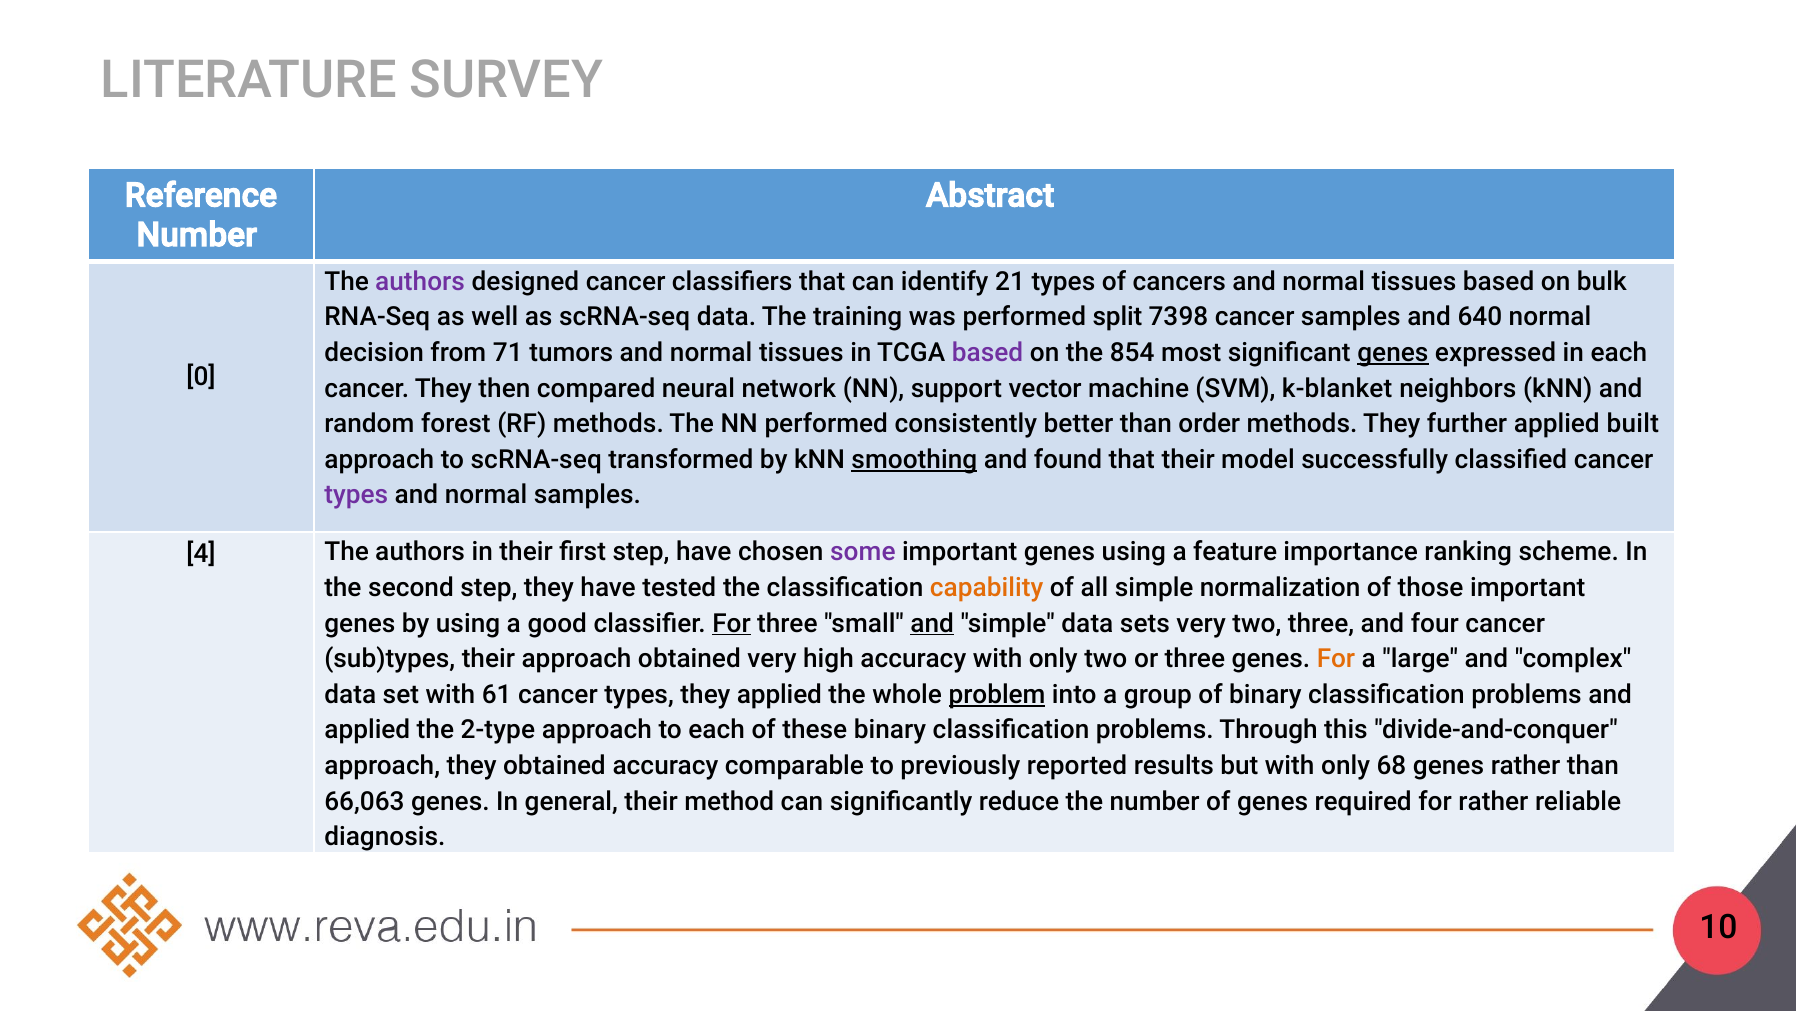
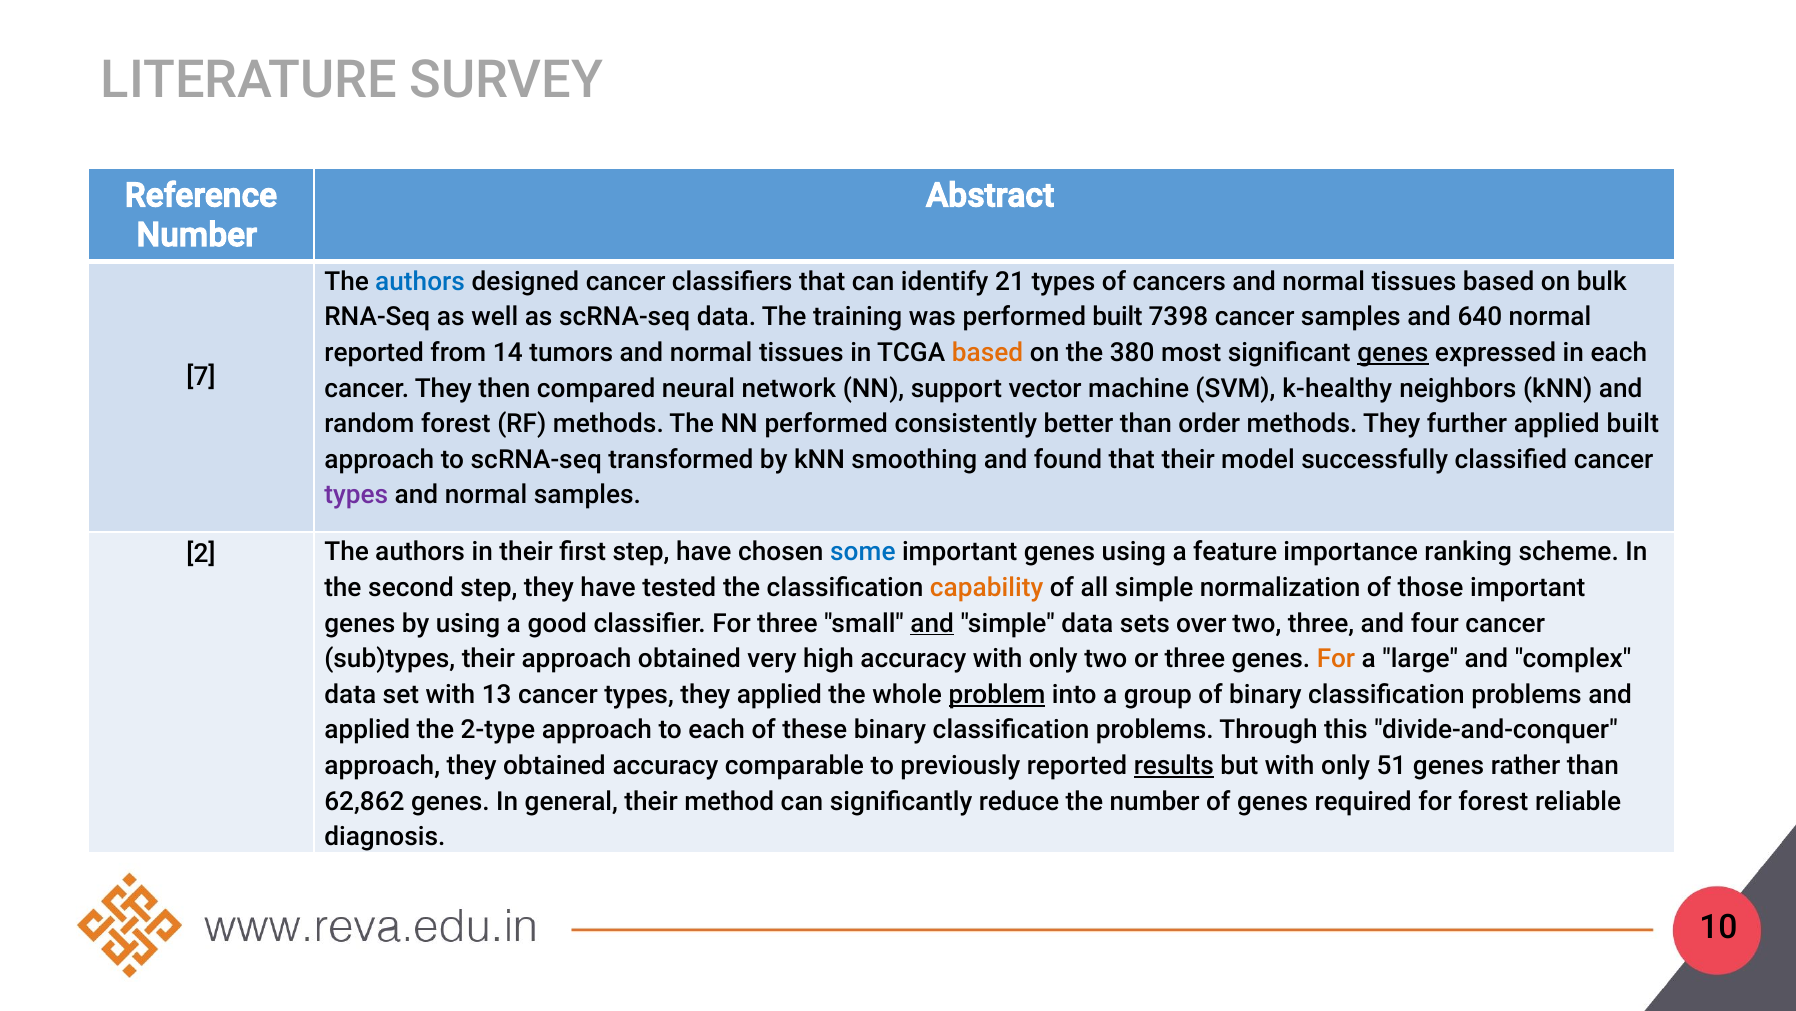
authors at (420, 281) colour: purple -> blue
performed split: split -> built
decision at (374, 352): decision -> reported
71: 71 -> 14
based at (988, 352) colour: purple -> orange
854: 854 -> 380
0: 0 -> 7
k-blanket: k-blanket -> k-healthy
smoothing underline: present -> none
4: 4 -> 2
some colour: purple -> blue
For at (732, 623) underline: present -> none
sets very: very -> over
61: 61 -> 13
results underline: none -> present
68: 68 -> 51
66,063: 66,063 -> 62,862
for rather: rather -> forest
